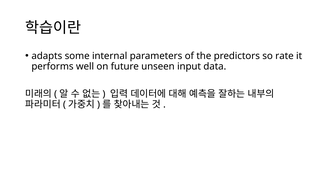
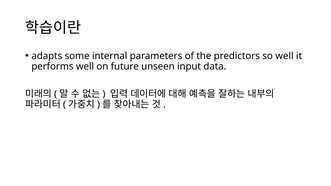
so rate: rate -> well
